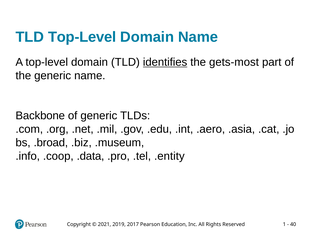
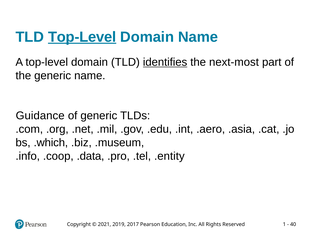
Top-Level at (82, 37) underline: none -> present
gets-most: gets-most -> next-most
Backbone: Backbone -> Guidance
.broad: .broad -> .which
